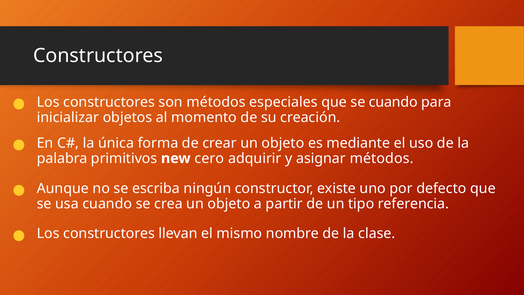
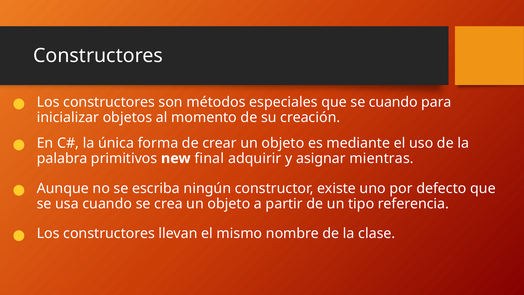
cero: cero -> final
asignar métodos: métodos -> mientras
